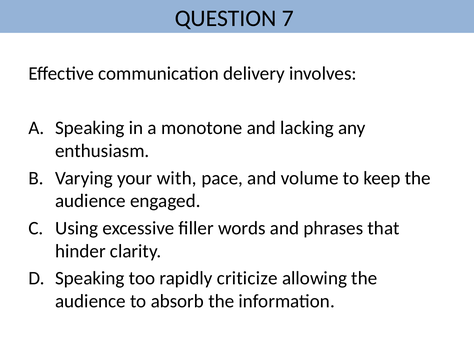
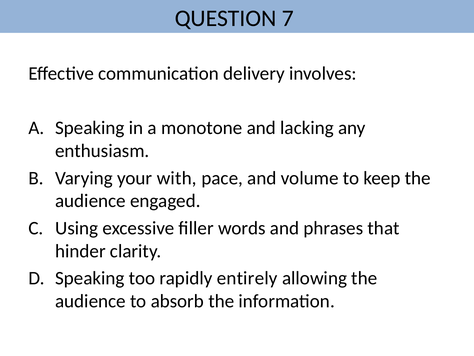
criticize: criticize -> entirely
